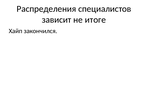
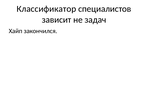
Распределения: Распределения -> Классификатор
итоге: итоге -> задач
